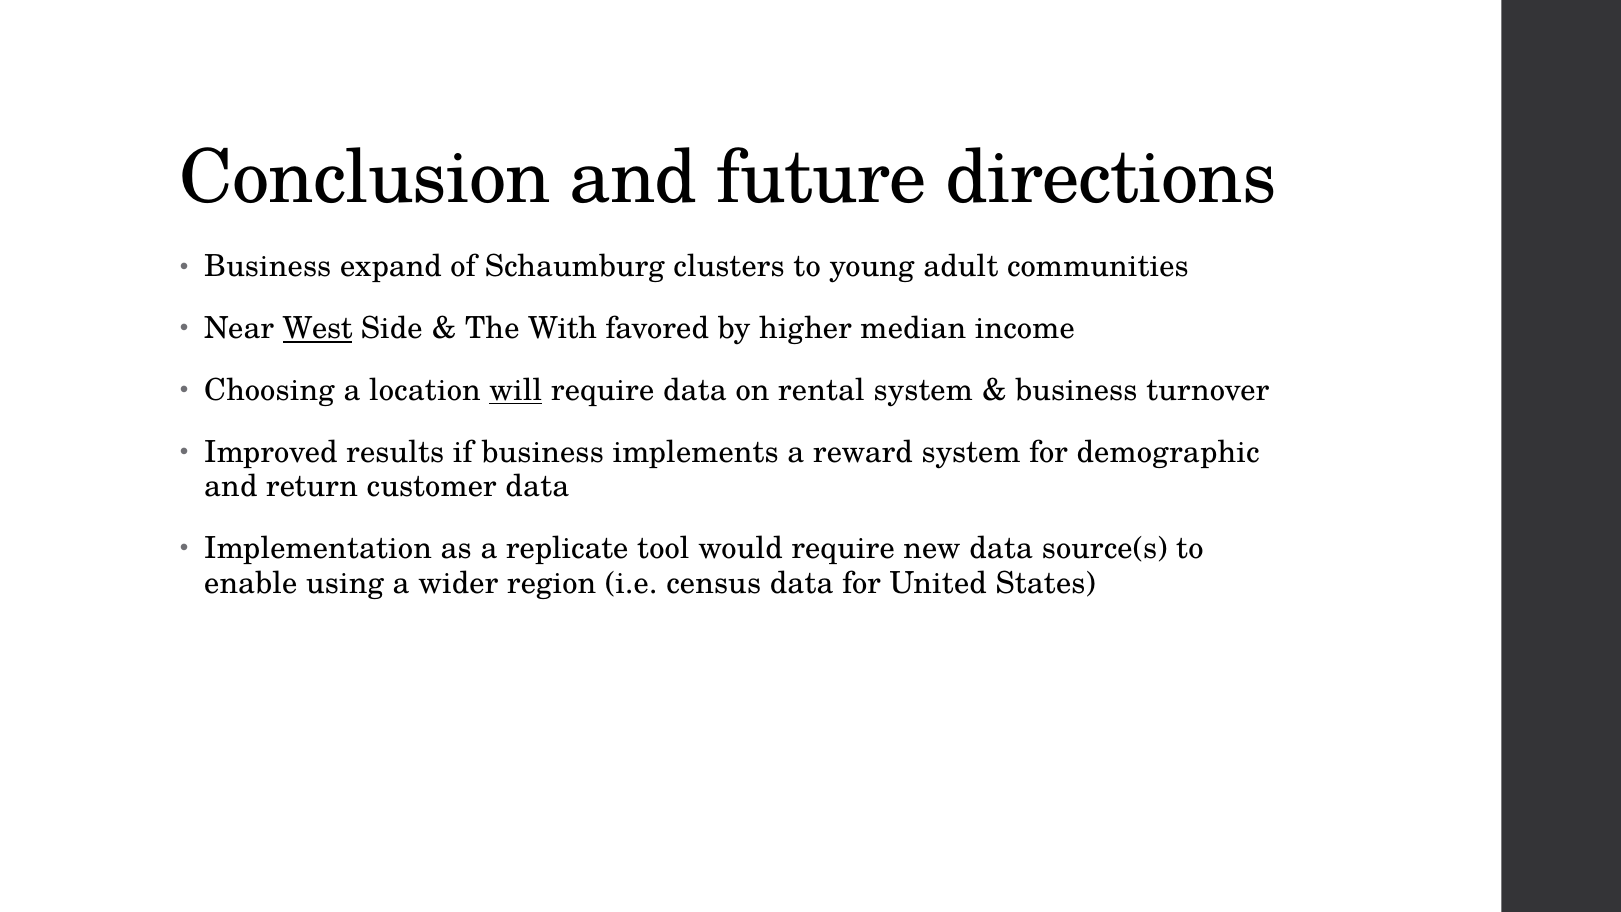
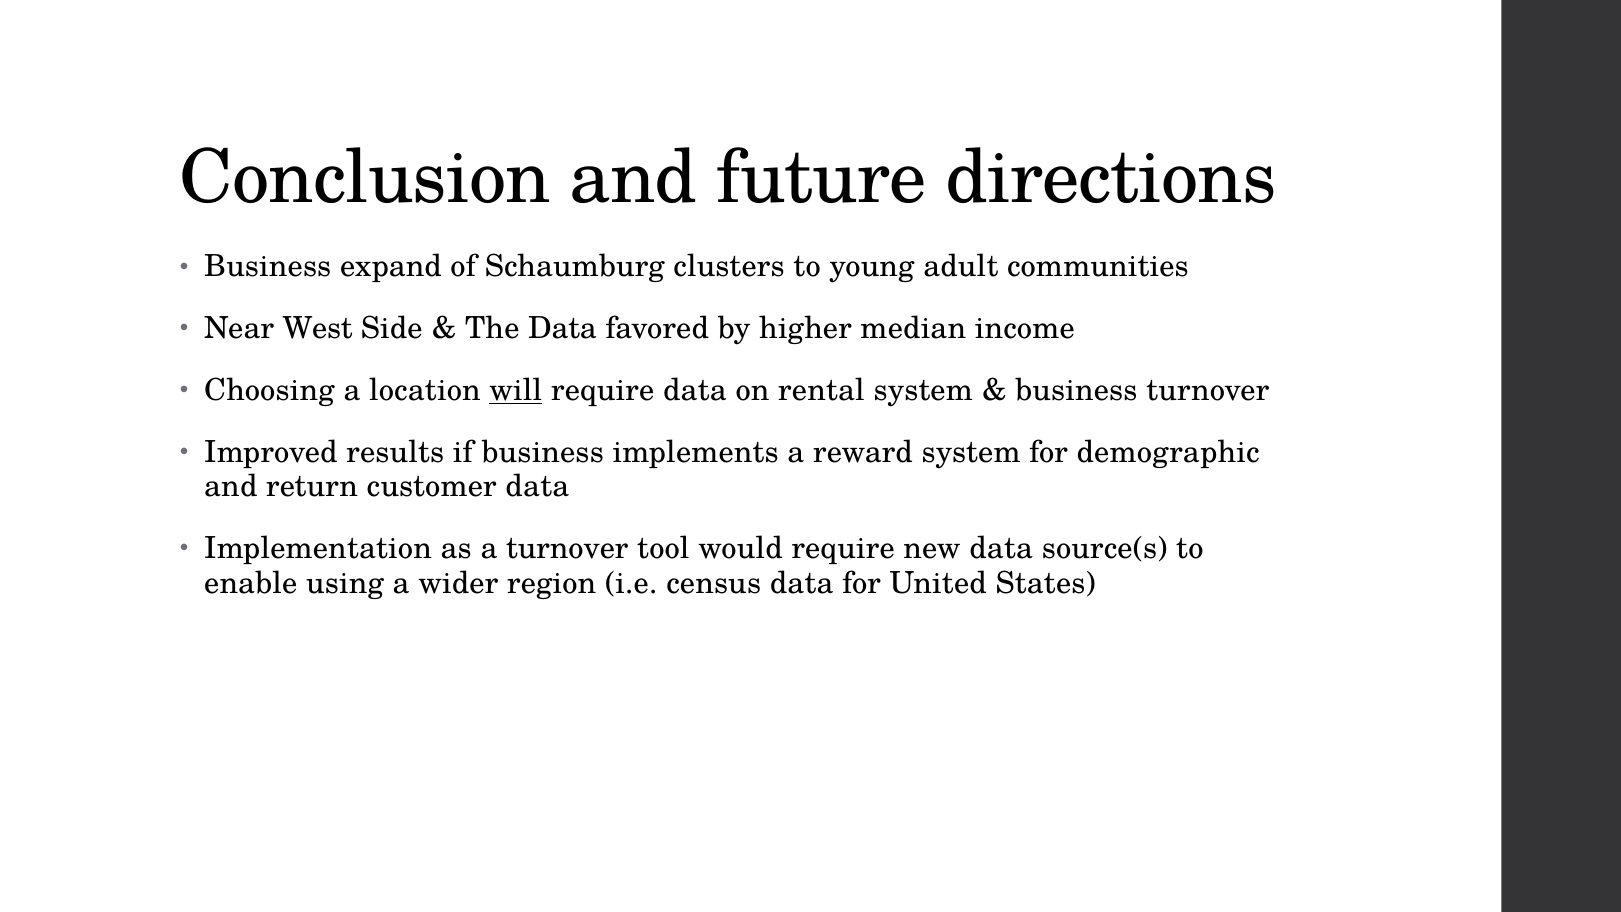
West underline: present -> none
The With: With -> Data
a replicate: replicate -> turnover
